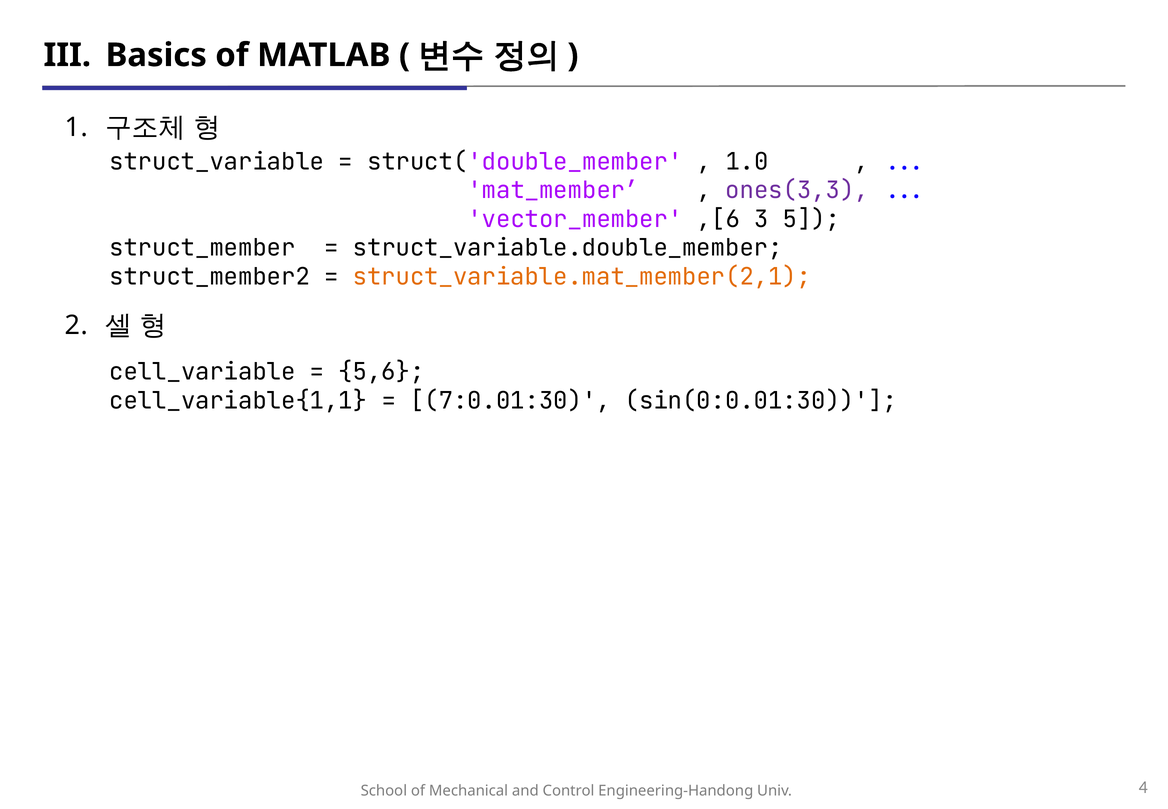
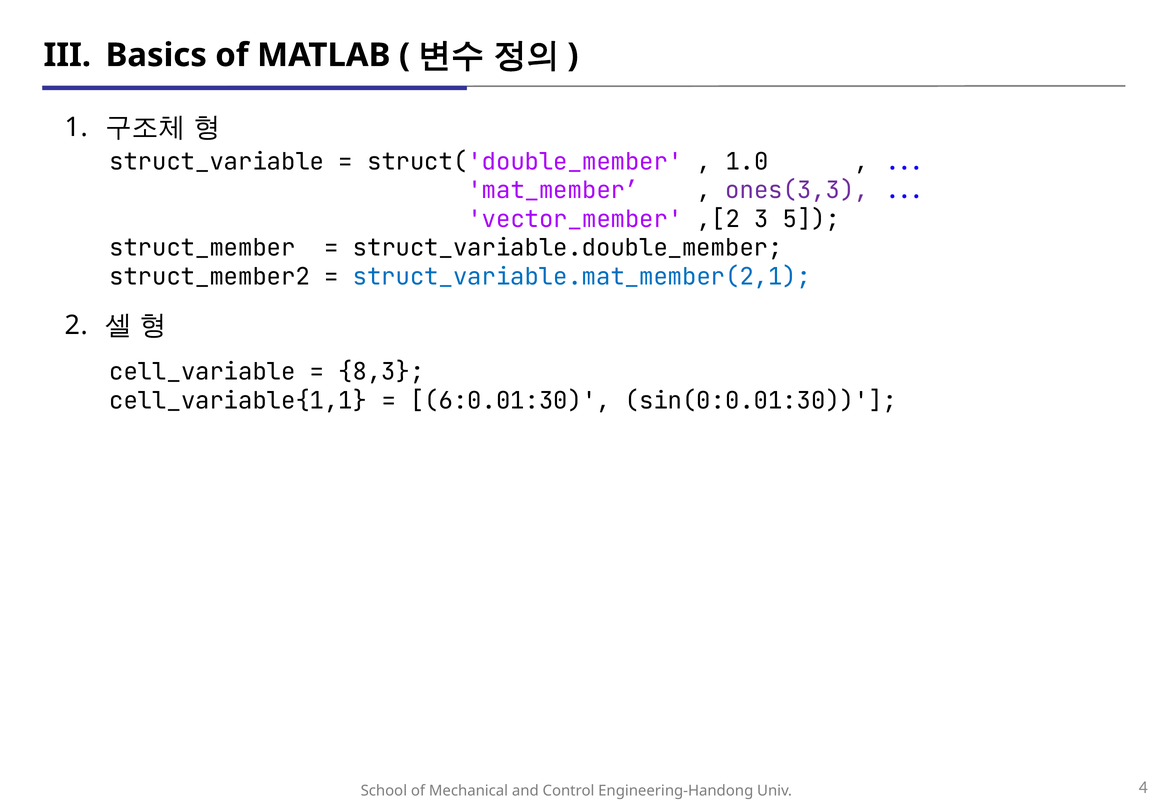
,[6: ,[6 -> ,[2
struct_variable.mat_member(2,1 colour: orange -> blue
5,6: 5,6 -> 8,3
7:0.01:30: 7:0.01:30 -> 6:0.01:30
